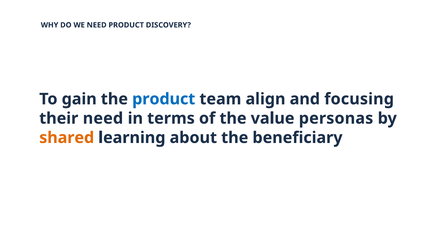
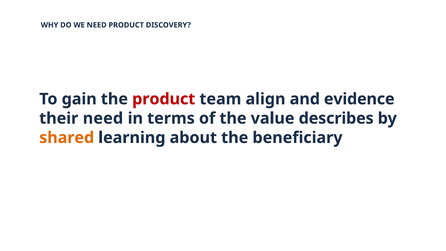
product at (164, 99) colour: blue -> red
focusing: focusing -> evidence
personas: personas -> describes
